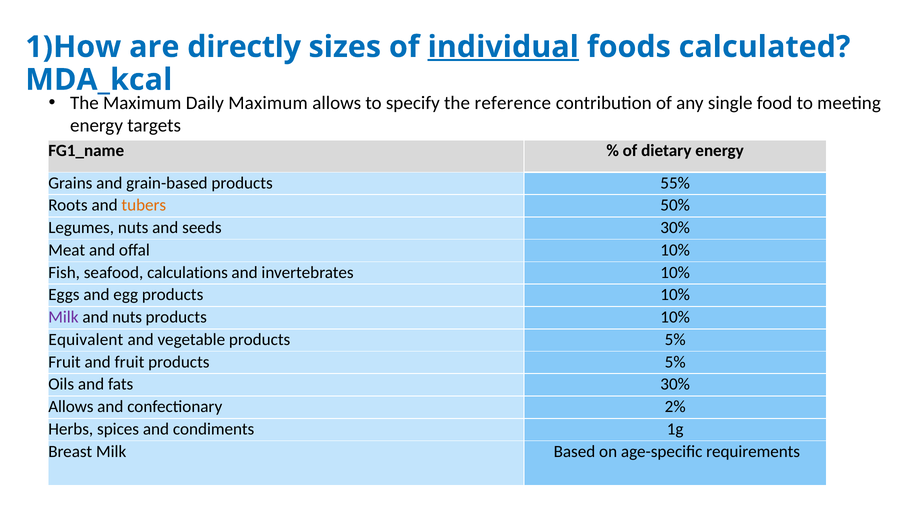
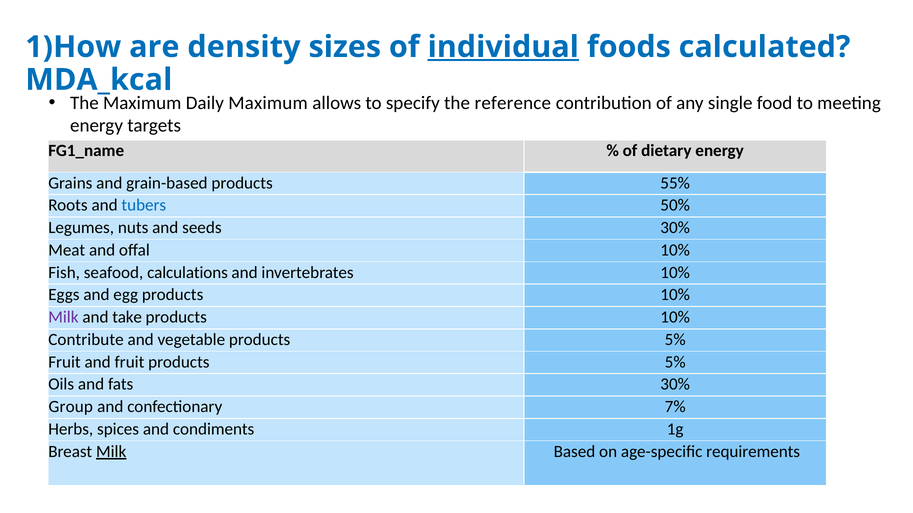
directly: directly -> density
tubers colour: orange -> blue
and nuts: nuts -> take
Equivalent: Equivalent -> Contribute
Allows at (71, 407): Allows -> Group
2%: 2% -> 7%
Milk at (111, 452) underline: none -> present
